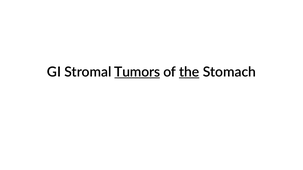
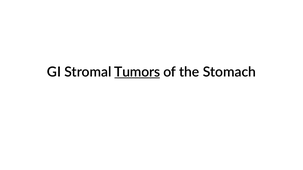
the underline: present -> none
